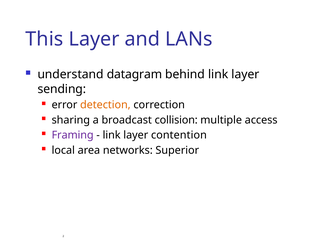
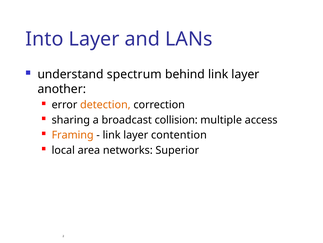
This: This -> Into
datagram: datagram -> spectrum
sending: sending -> another
Framing colour: purple -> orange
